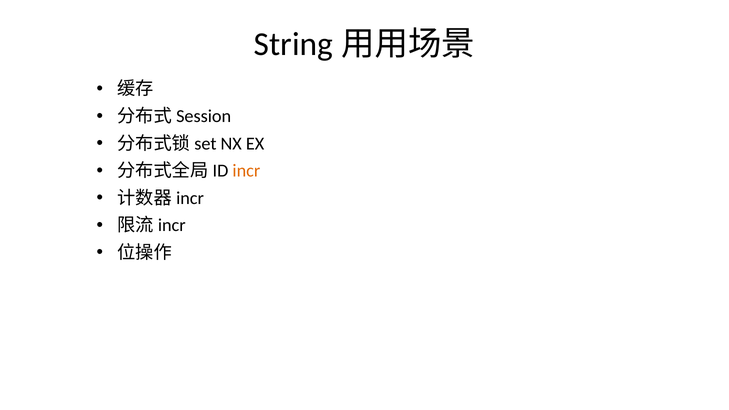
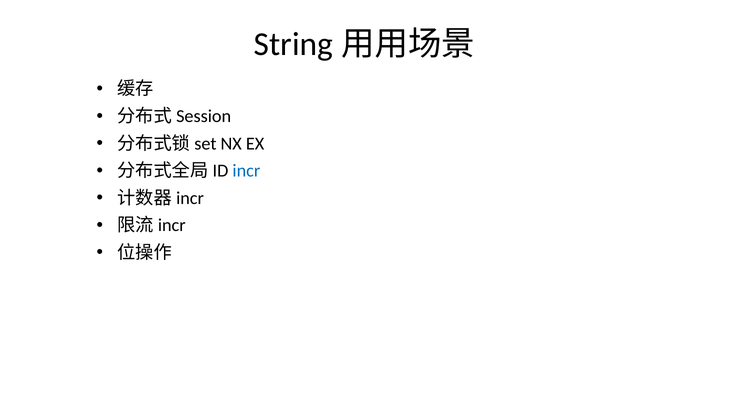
incr colour: orange -> blue
